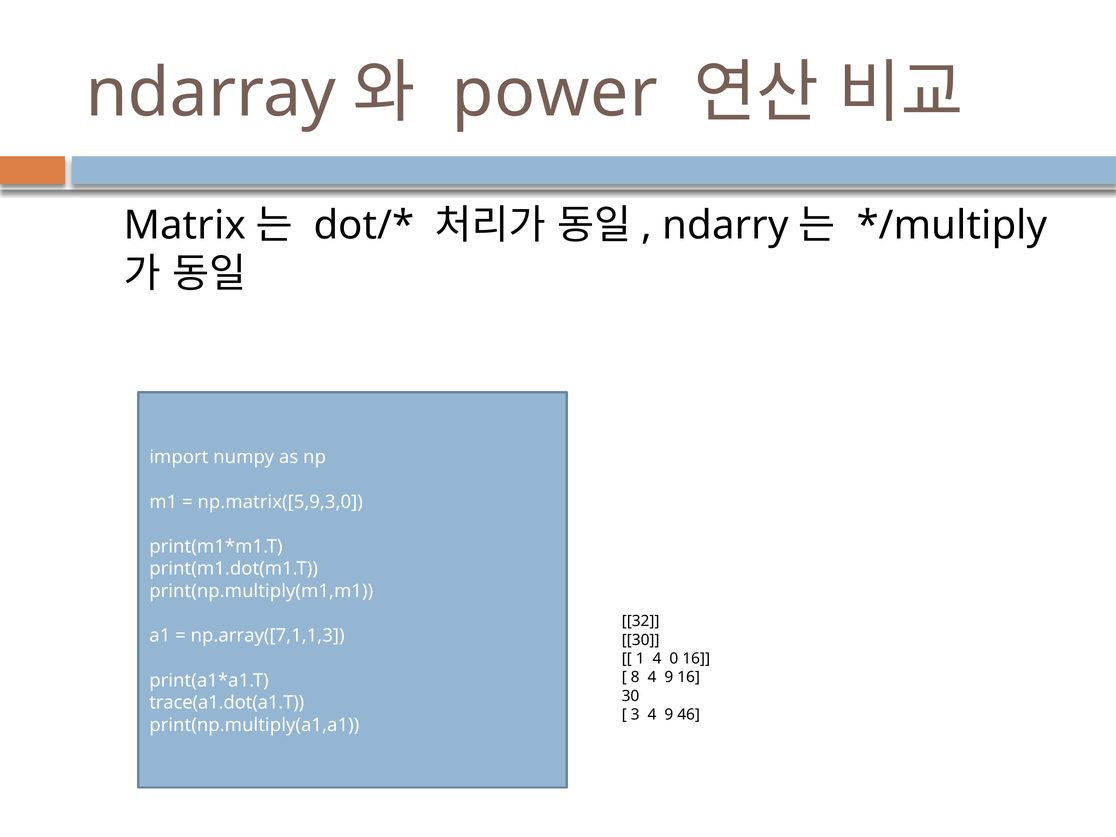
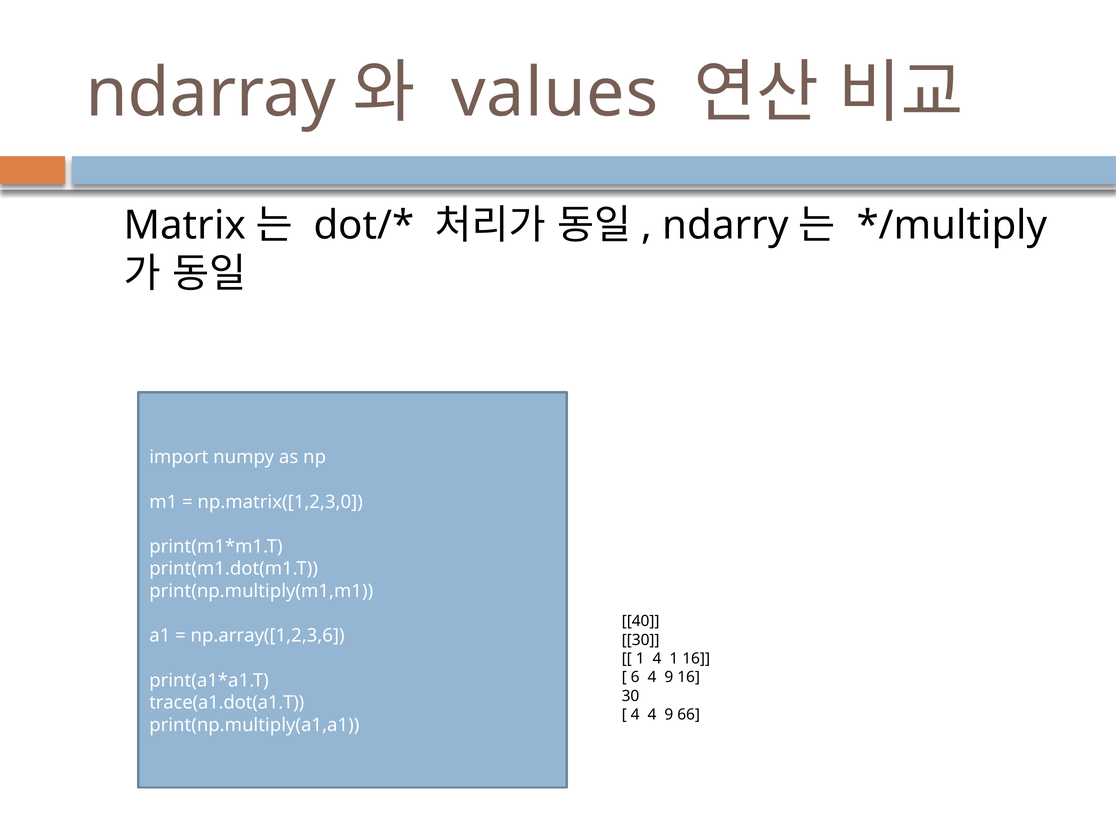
power: power -> values
np.matrix([5,9,3,0: np.matrix([5,9,3,0 -> np.matrix([1,2,3,0
32: 32 -> 40
np.array([7,1,1,3: np.array([7,1,1,3 -> np.array([1,2,3,6
4 0: 0 -> 1
8: 8 -> 6
3 at (635, 715): 3 -> 4
46: 46 -> 66
